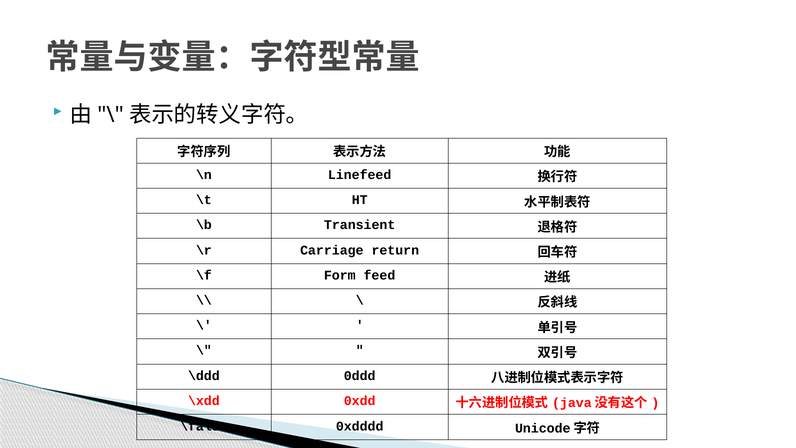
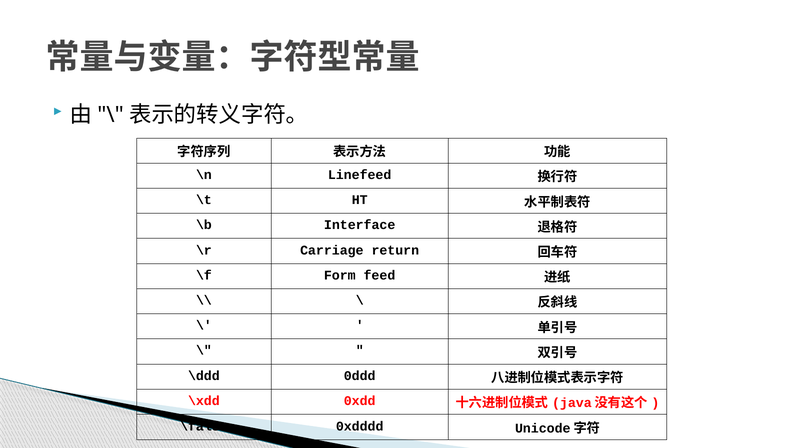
Transient: Transient -> Interface
